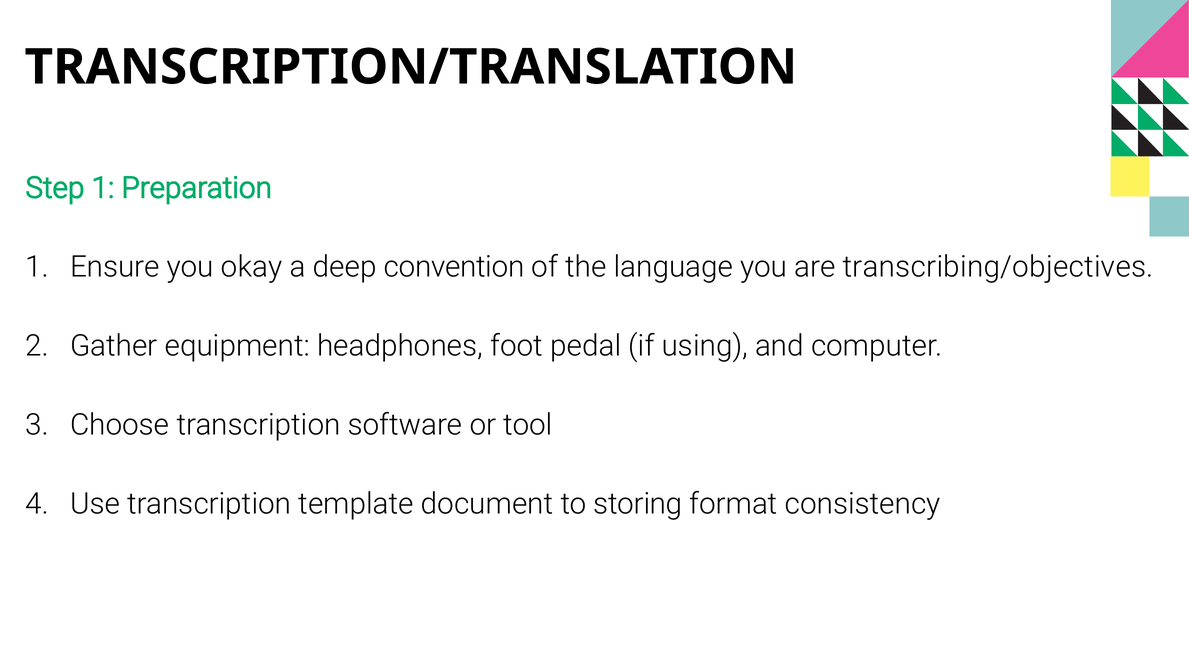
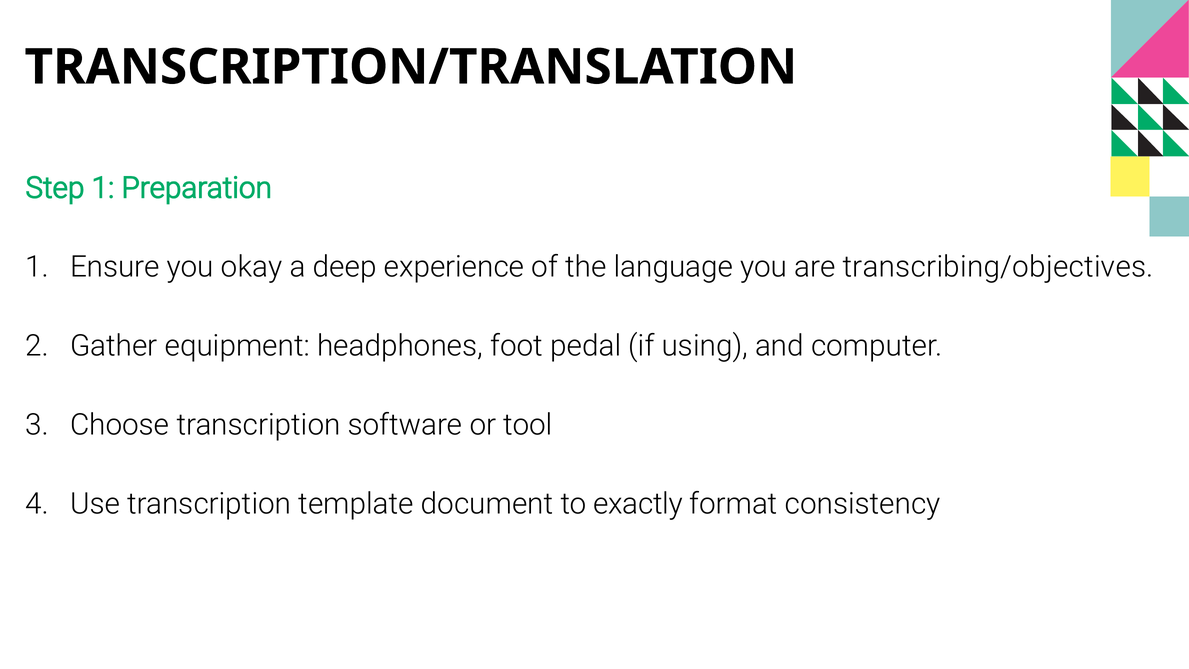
convention: convention -> experience
storing: storing -> exactly
